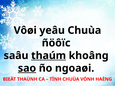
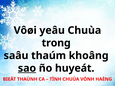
ñöôïc: ñöôïc -> trong
thaúm underline: present -> none
ngoaøi: ngoaøi -> huyeát
